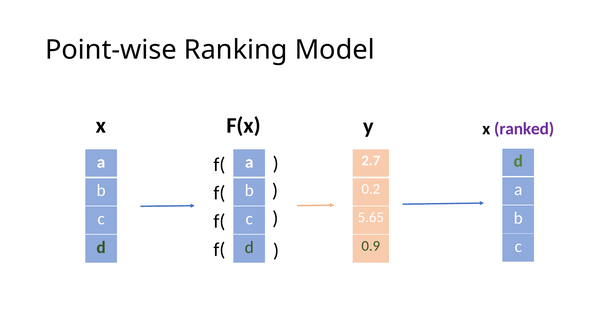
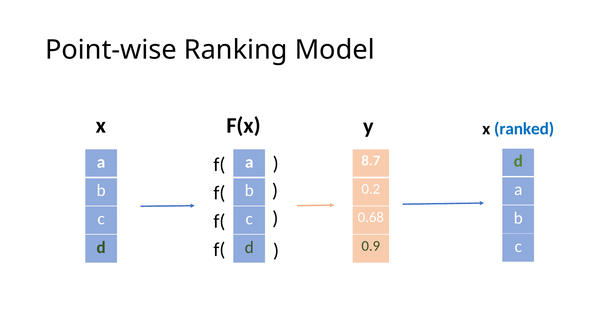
ranked colour: purple -> blue
2.7: 2.7 -> 8.7
5.65: 5.65 -> 0.68
